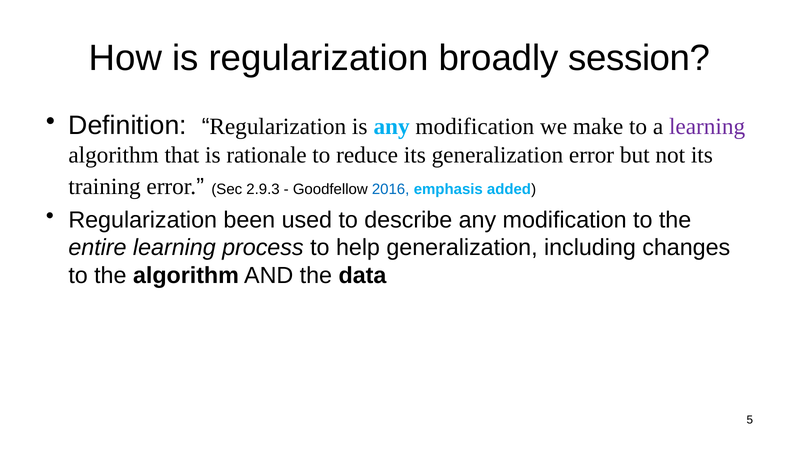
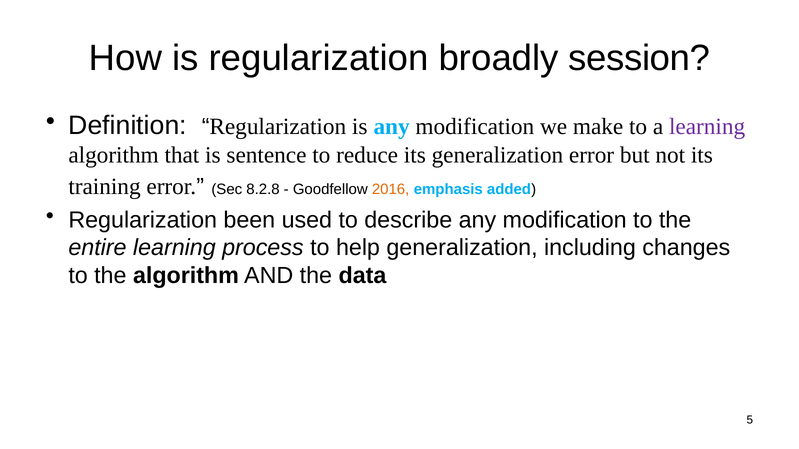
rationale: rationale -> sentence
2.9.3: 2.9.3 -> 8.2.8
2016 colour: blue -> orange
